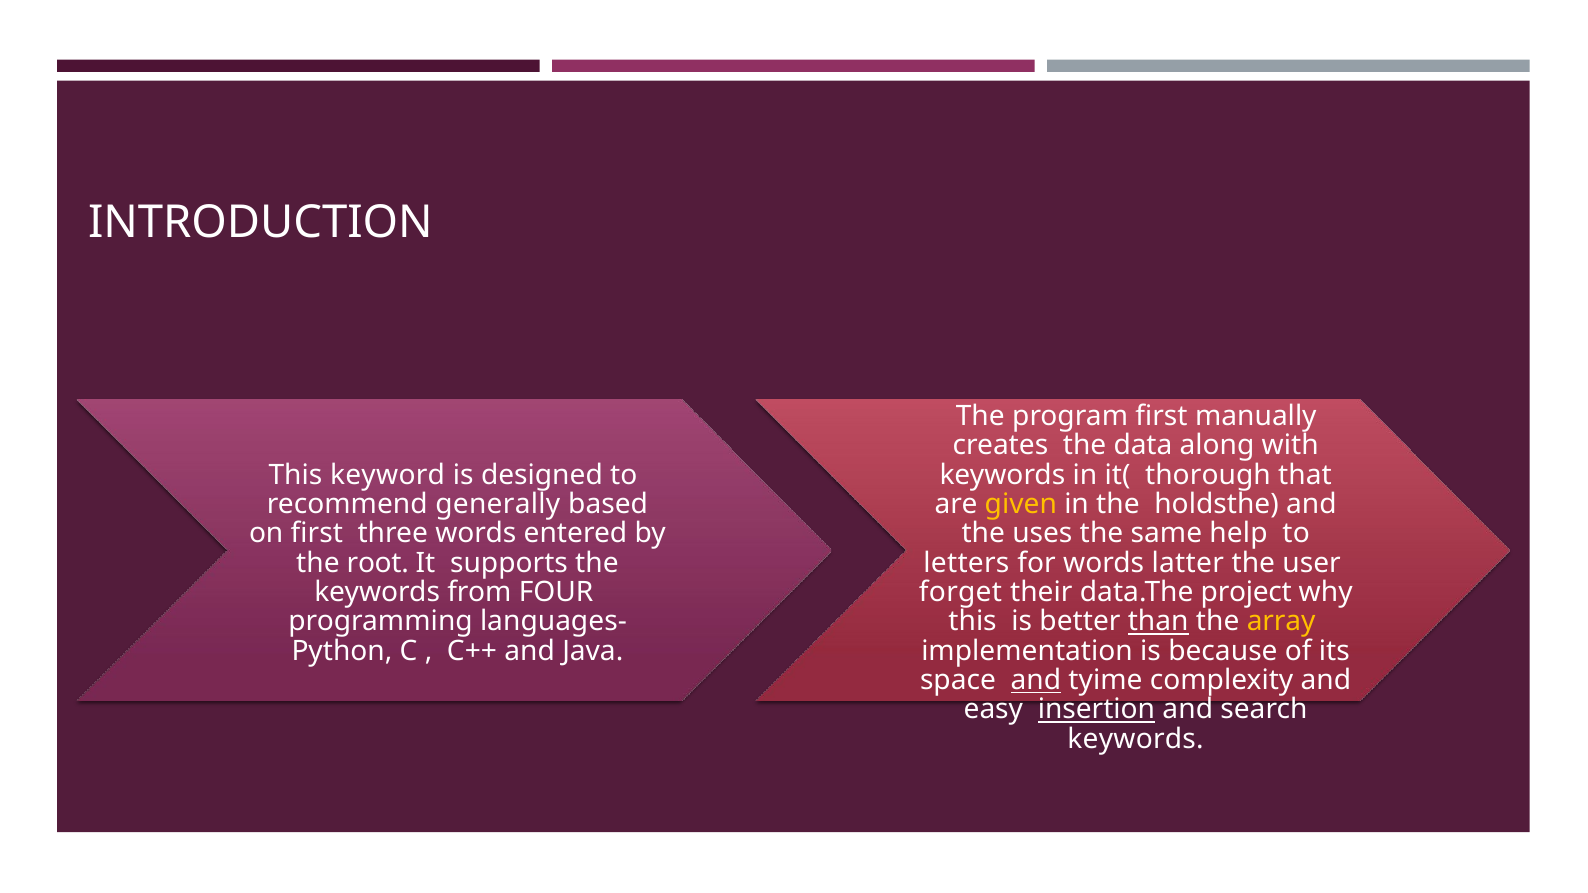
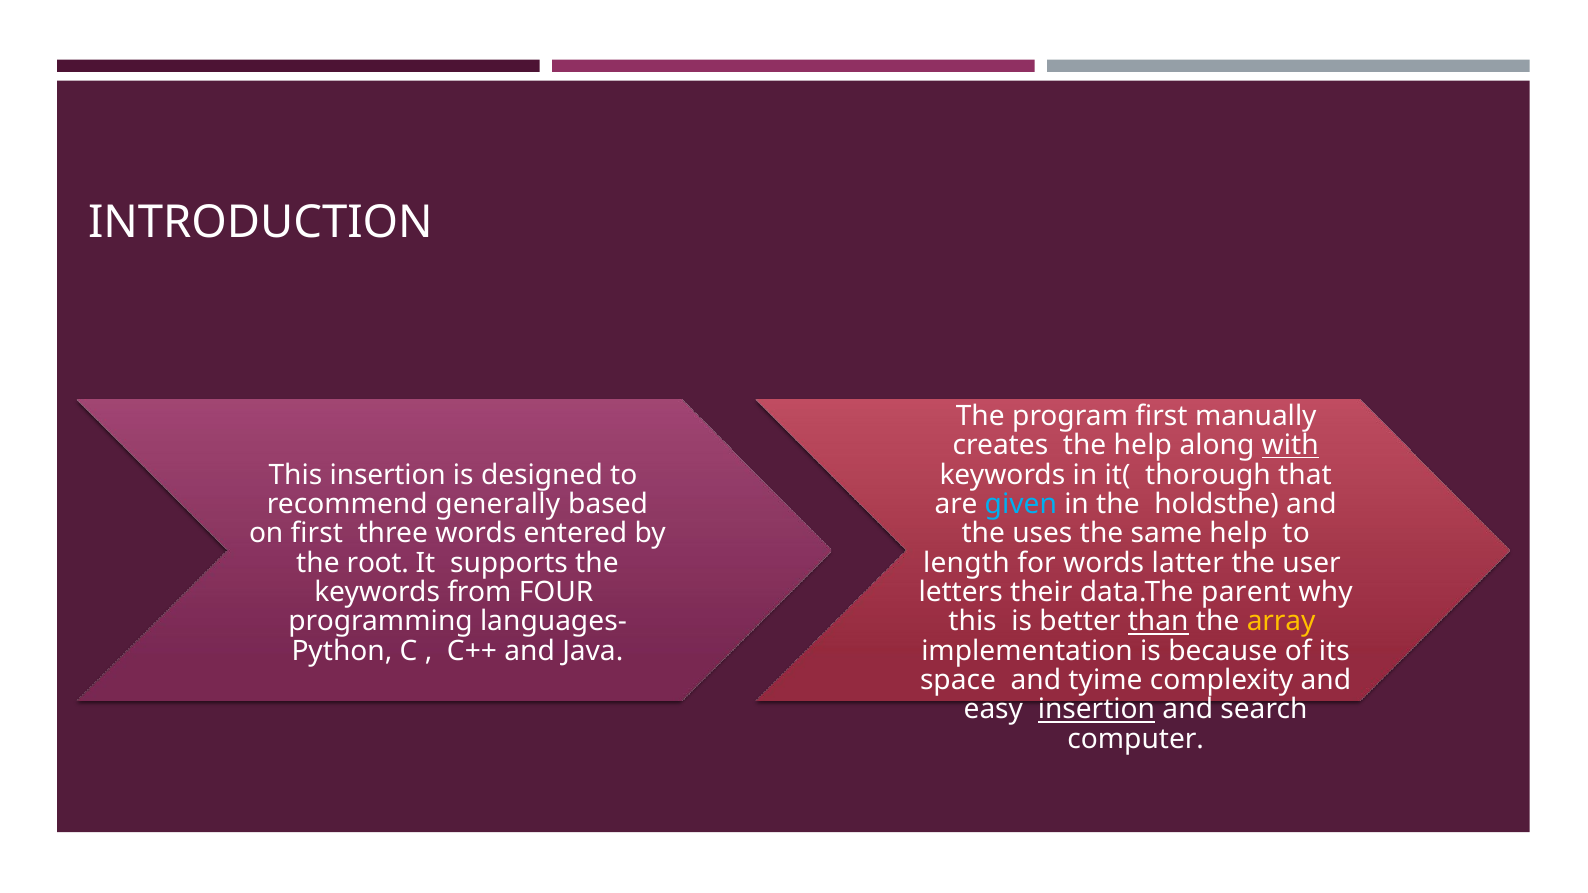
the data: data -> help
with underline: none -> present
This keyword: keyword -> insertion
given colour: yellow -> light blue
letters: letters -> length
forget: forget -> letters
project: project -> parent
and at (1036, 680) underline: present -> none
keywords at (1136, 739): keywords -> computer
